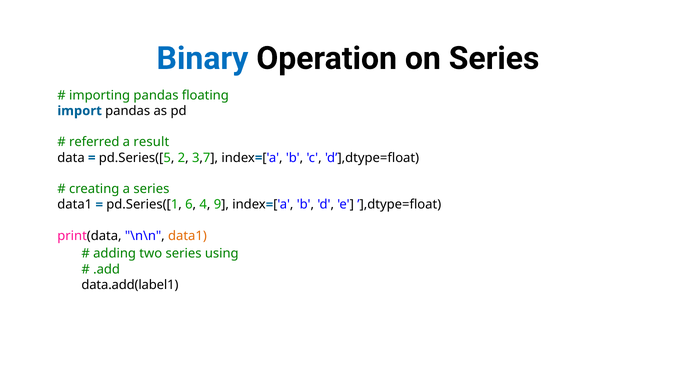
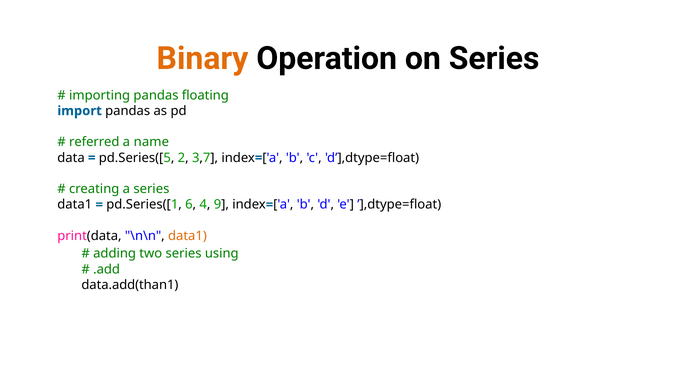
Binary colour: blue -> orange
result: result -> name
data.add(label1: data.add(label1 -> data.add(than1
